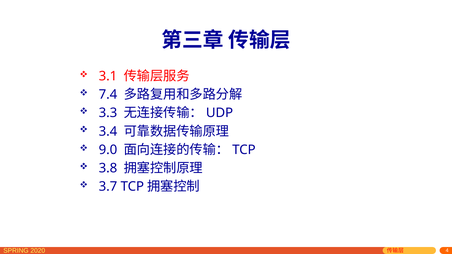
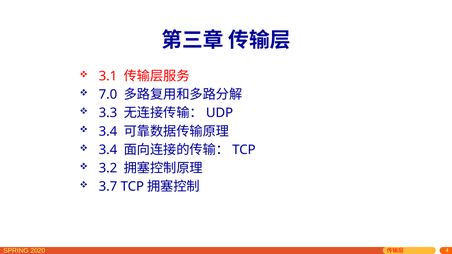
7.4: 7.4 -> 7.0
9.0 at (108, 150): 9.0 -> 3.4
3.8: 3.8 -> 3.2
